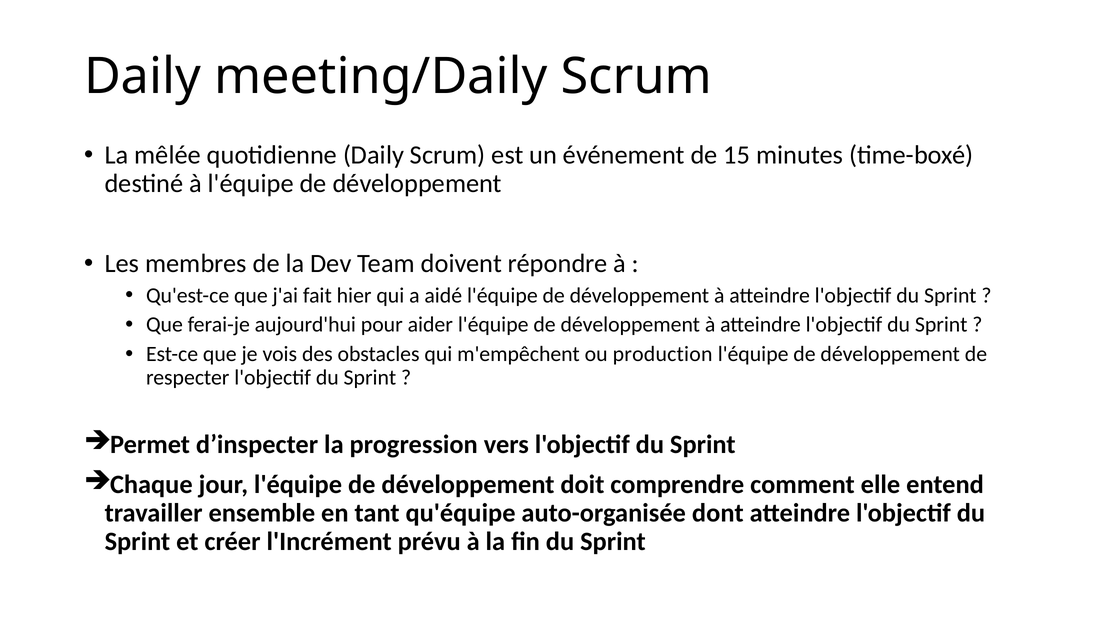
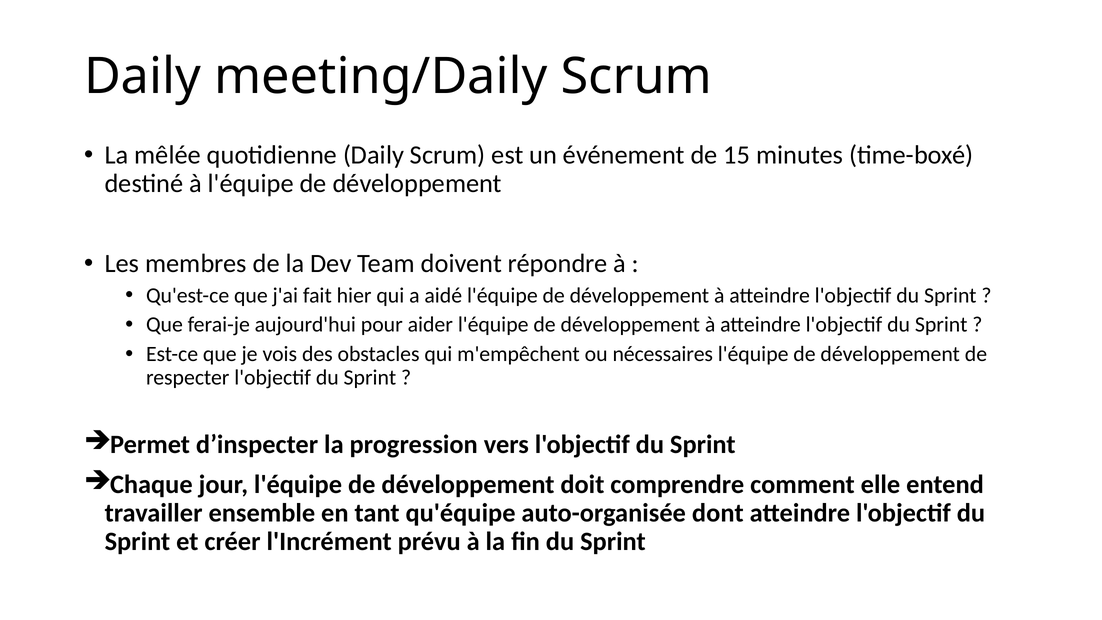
production: production -> nécessaires
